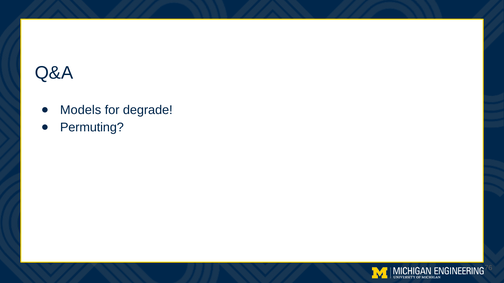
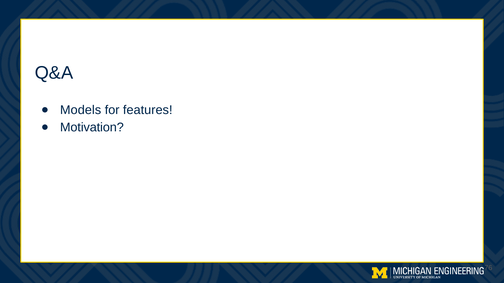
degrade: degrade -> features
Permuting: Permuting -> Motivation
